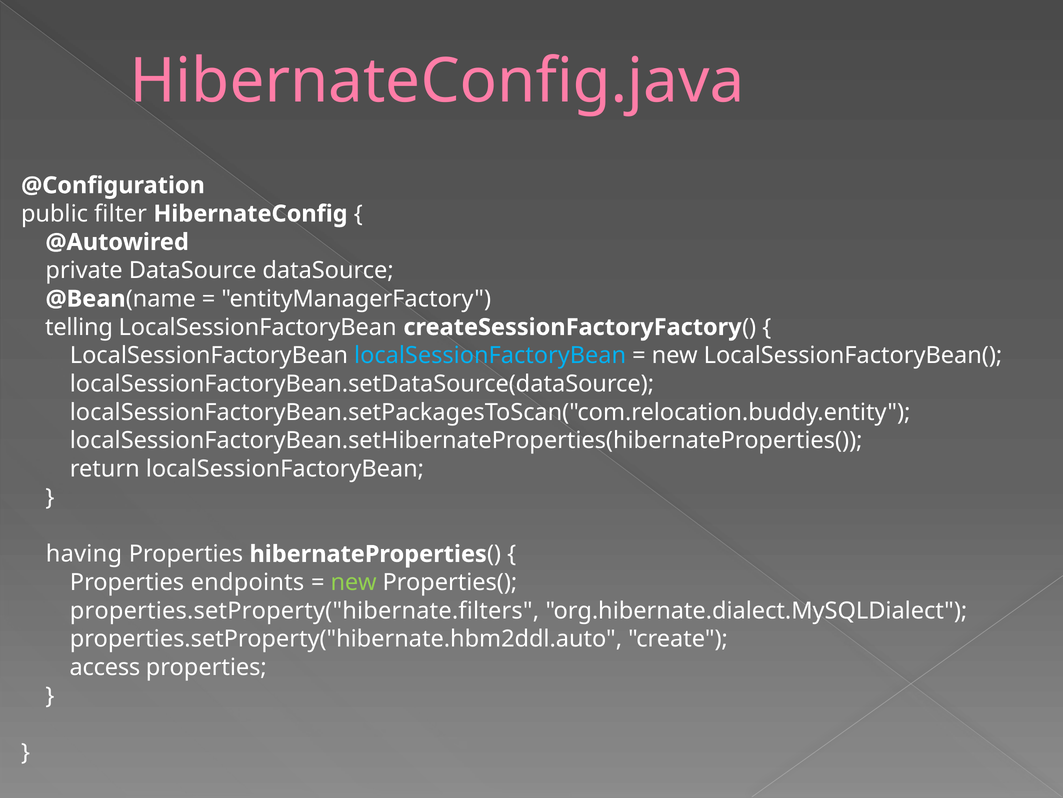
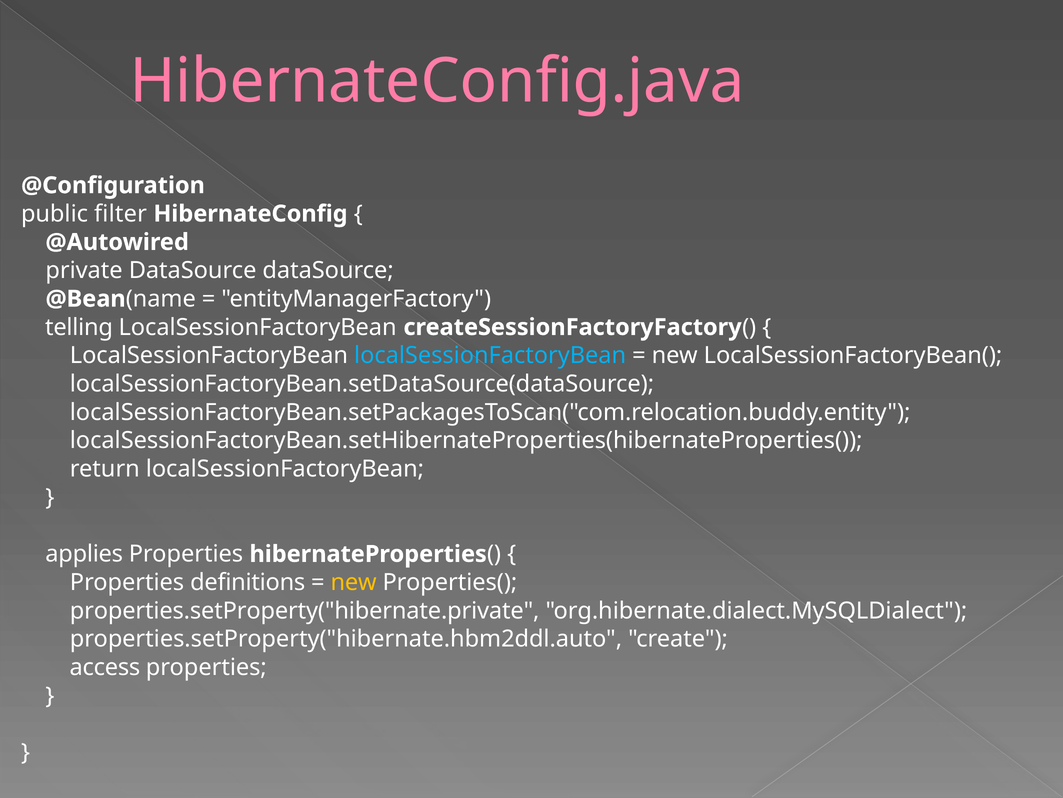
having: having -> applies
endpoints: endpoints -> definitions
new at (354, 582) colour: light green -> yellow
properties.setProperty("hibernate.filters: properties.setProperty("hibernate.filters -> properties.setProperty("hibernate.private
